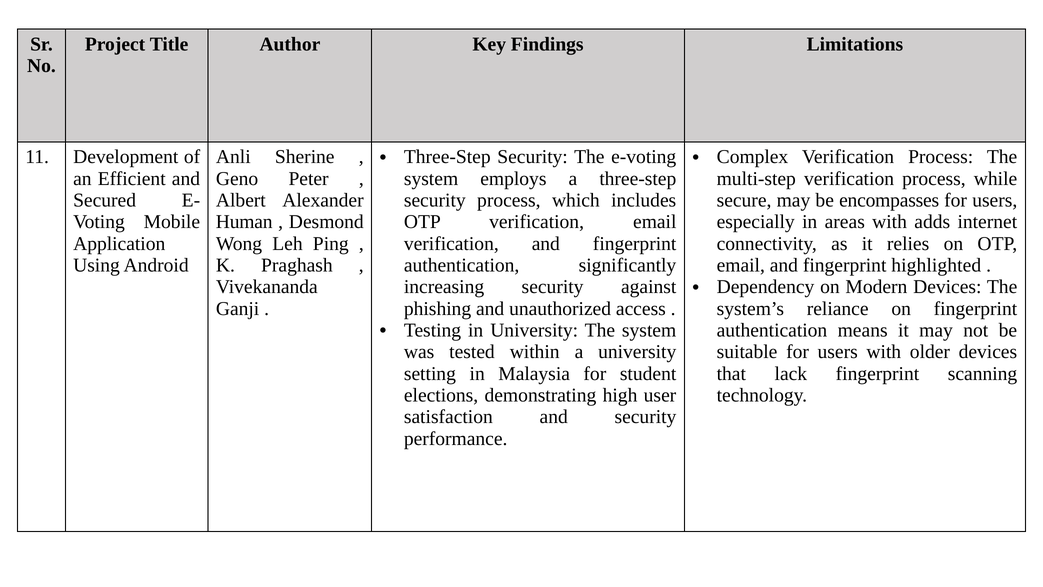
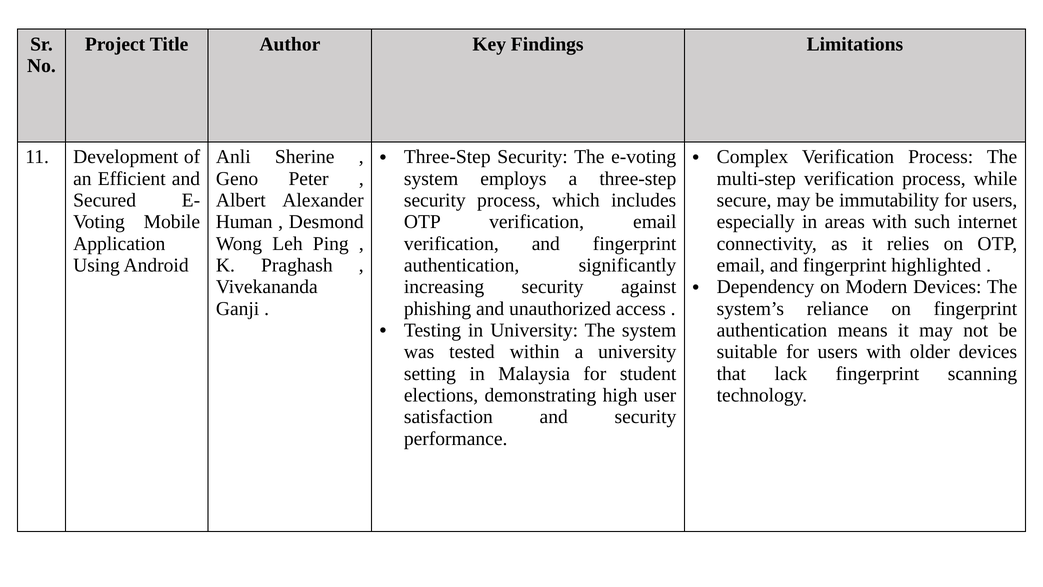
encompasses: encompasses -> immutability
adds: adds -> such
